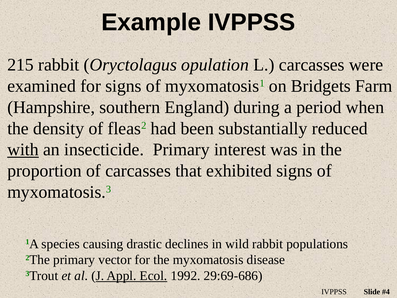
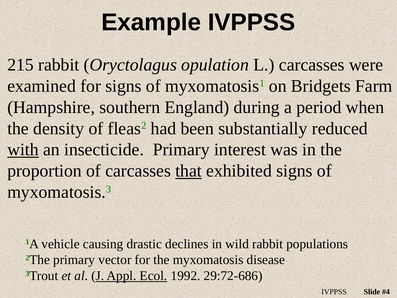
that underline: none -> present
species: species -> vehicle
29:69-686: 29:69-686 -> 29:72-686
